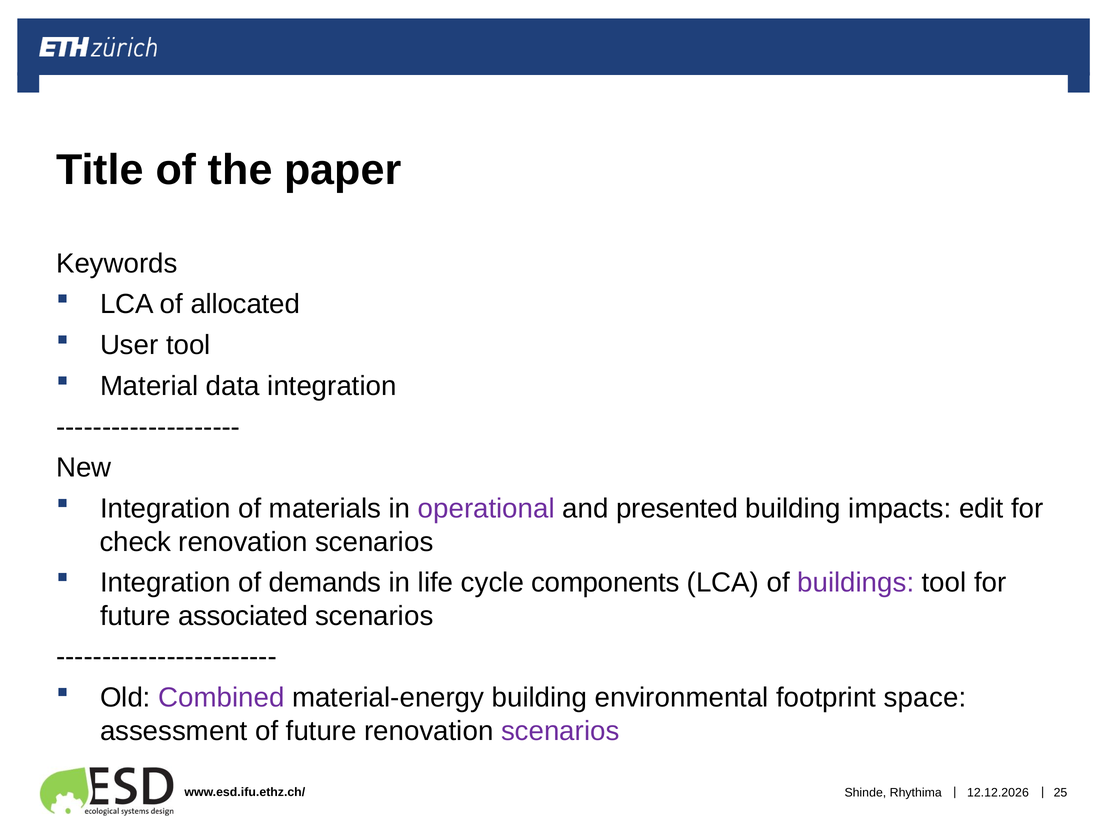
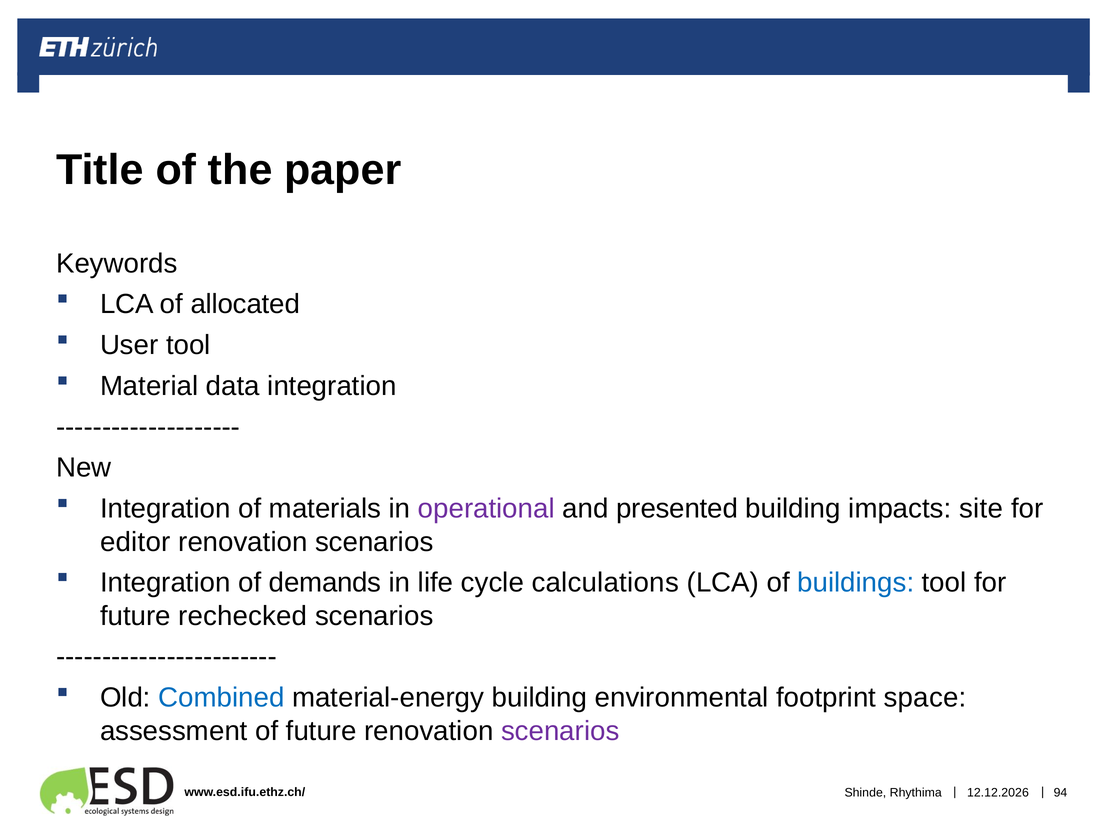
edit: edit -> site
check: check -> editor
components: components -> calculations
buildings colour: purple -> blue
associated: associated -> rechecked
Combined colour: purple -> blue
25: 25 -> 94
